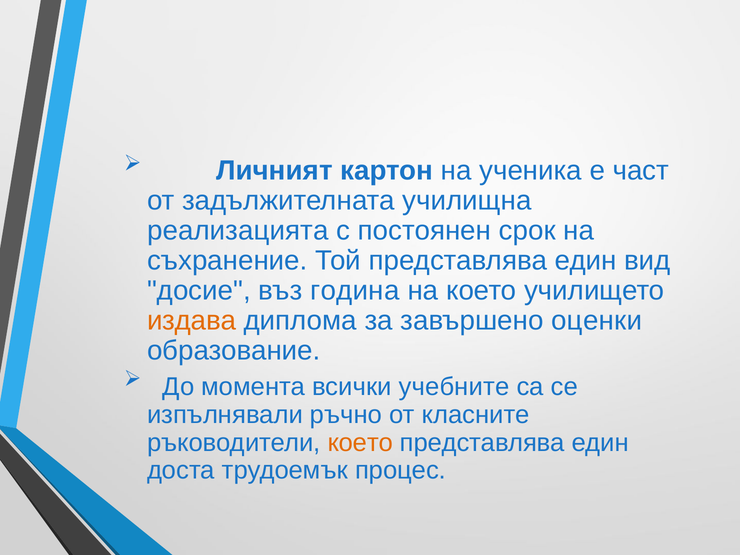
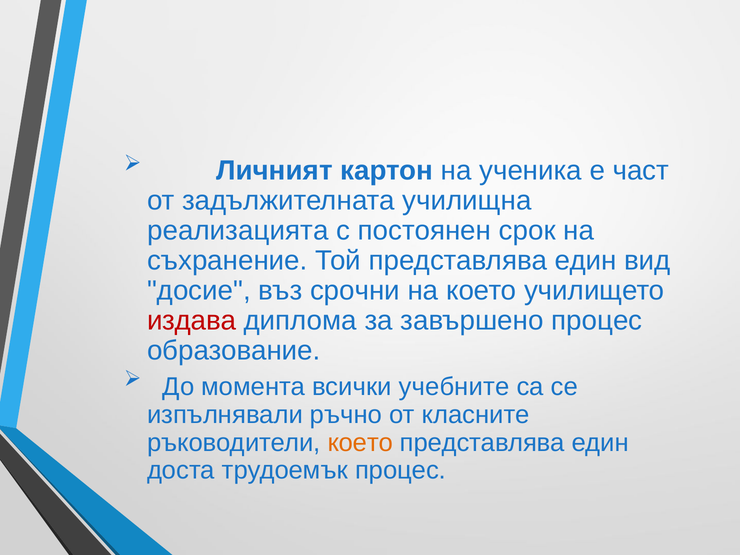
година: година -> срочни
издава colour: orange -> red
завършено оценки: оценки -> процес
